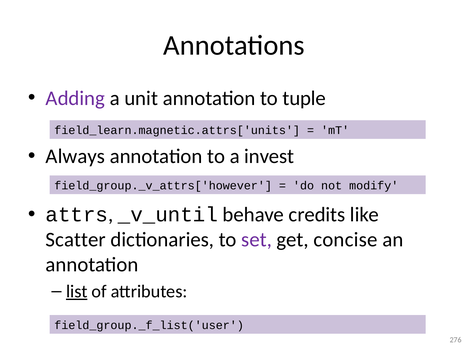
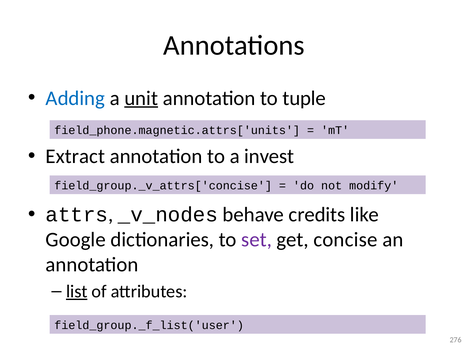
Adding colour: purple -> blue
unit underline: none -> present
field_learn.magnetic.attrs['units: field_learn.magnetic.attrs['units -> field_phone.magnetic.attrs['units
Always: Always -> Extract
field_group._v_attrs['however: field_group._v_attrs['however -> field_group._v_attrs['concise
_v_until: _v_until -> _v_nodes
Scatter: Scatter -> Google
